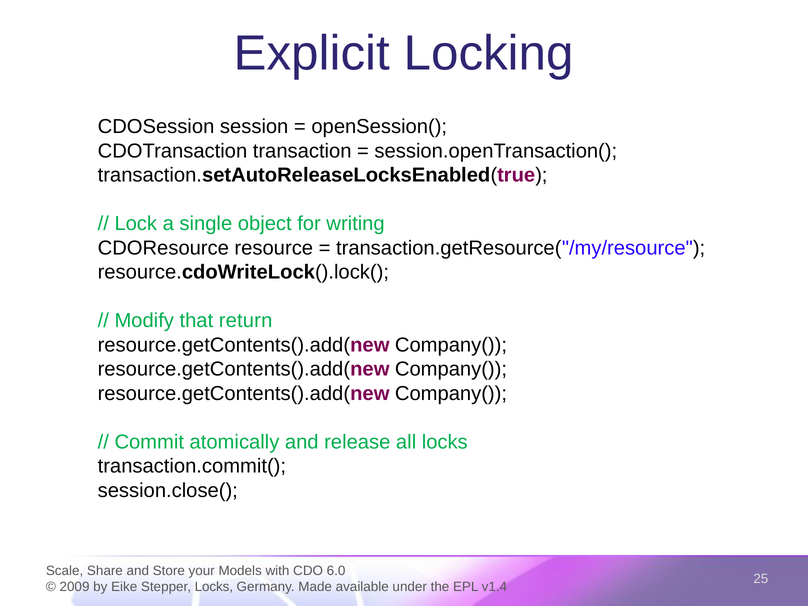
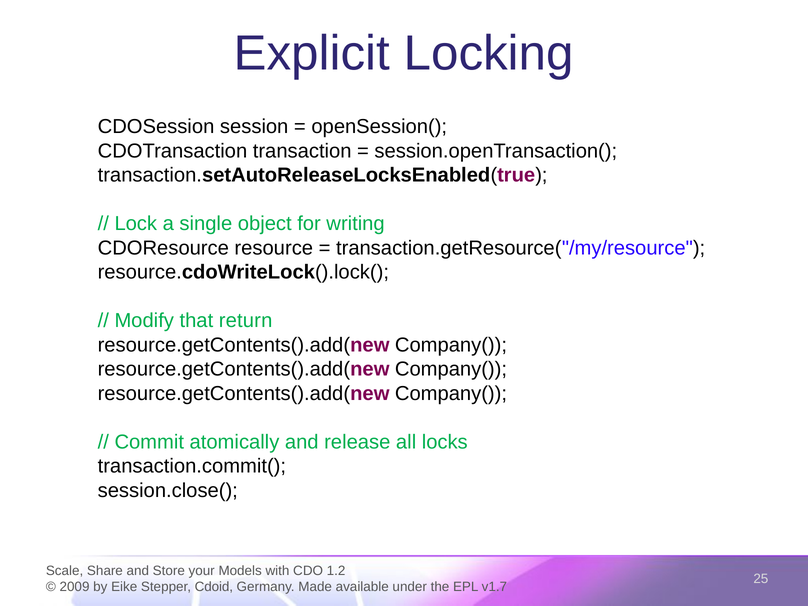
6.0: 6.0 -> 1.2
Stepper Locks: Locks -> Cdoid
v1.4: v1.4 -> v1.7
